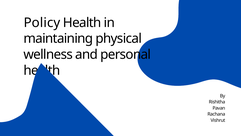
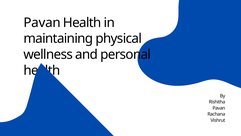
Policy at (42, 23): Policy -> Pavan
